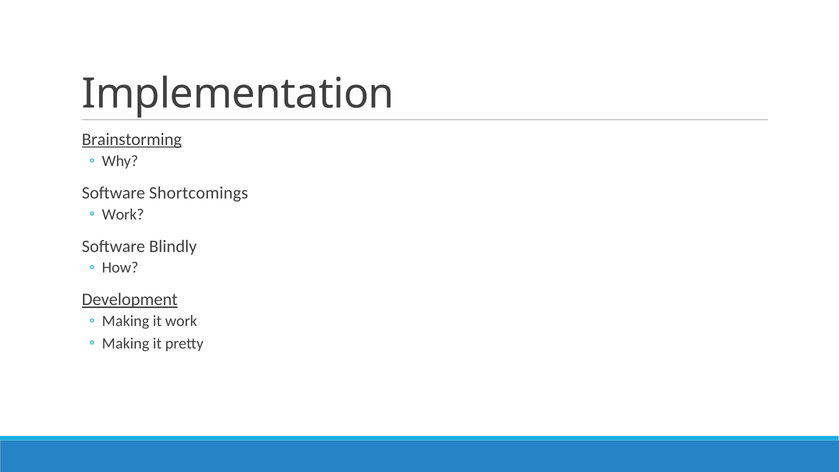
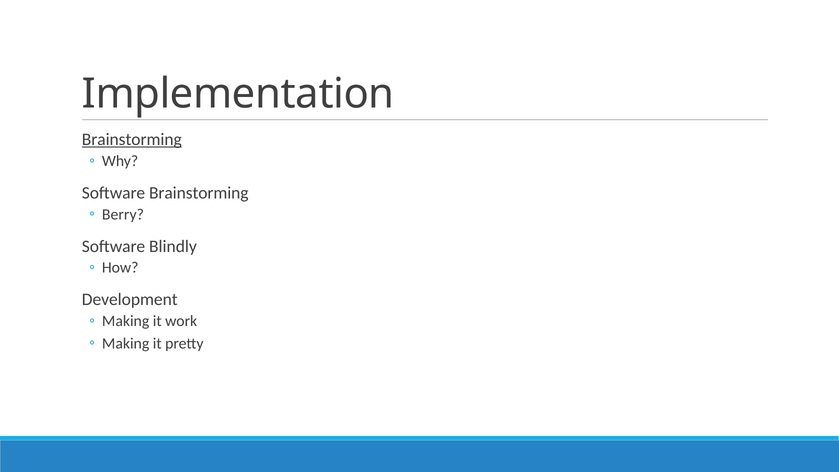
Software Shortcomings: Shortcomings -> Brainstorming
Work at (123, 214): Work -> Berry
Development underline: present -> none
